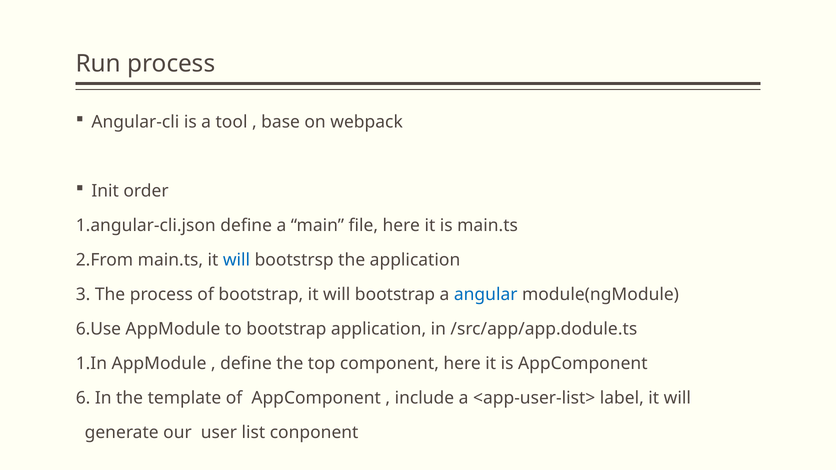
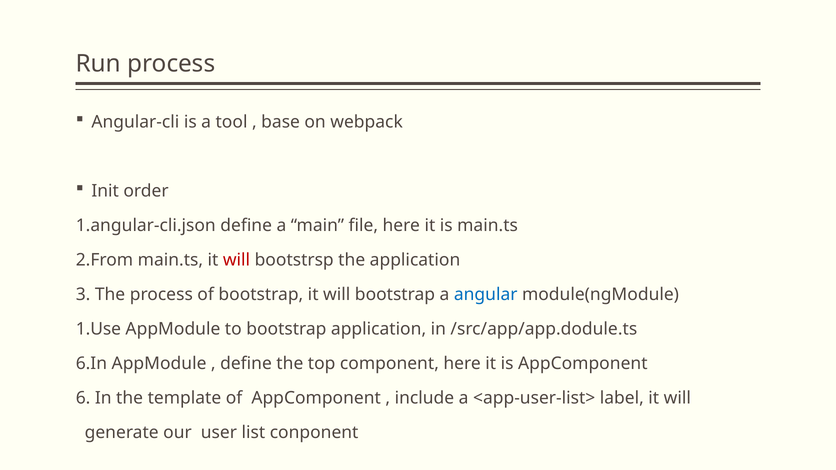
will at (237, 260) colour: blue -> red
6.Use: 6.Use -> 1.Use
1.In: 1.In -> 6.In
